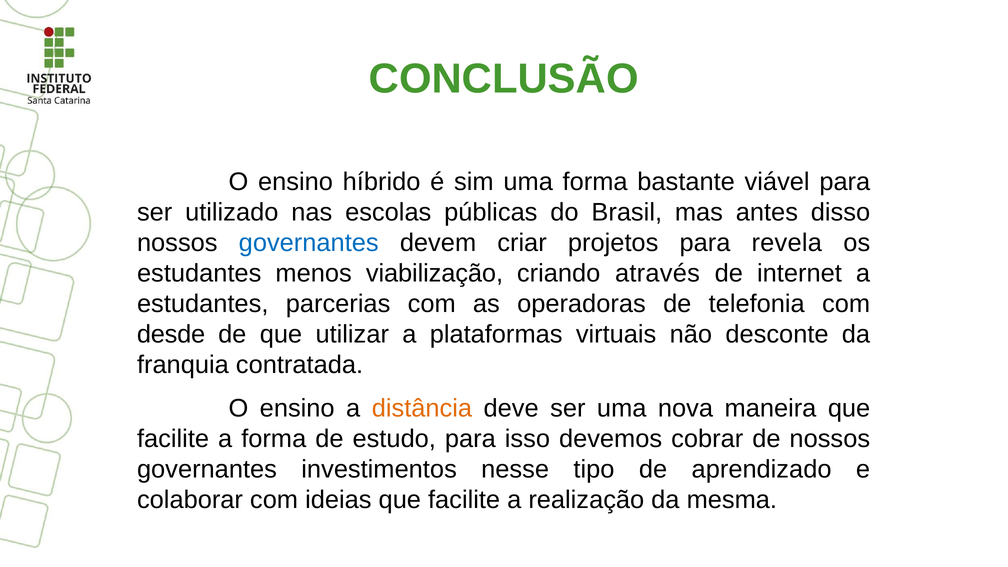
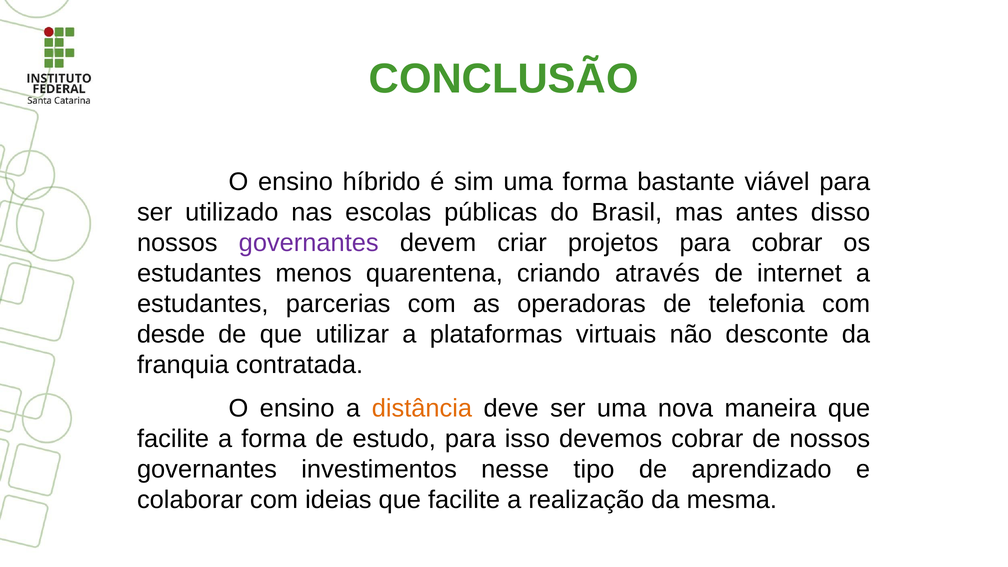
governantes at (309, 243) colour: blue -> purple
para revela: revela -> cobrar
viabilização: viabilização -> quarentena
